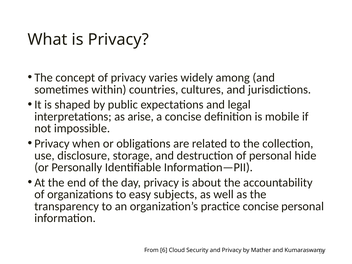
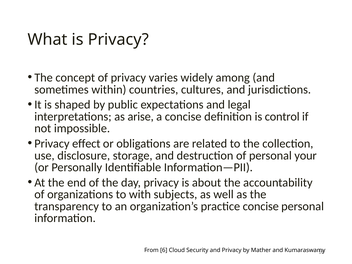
mobile: mobile -> control
when: when -> effect
hide: hide -> your
easy: easy -> with
